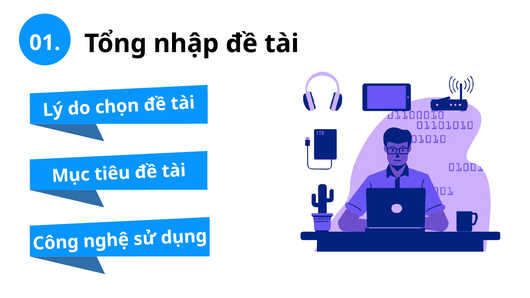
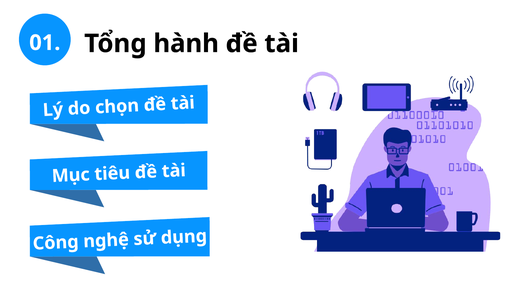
nhập: nhập -> hành
